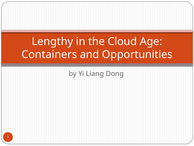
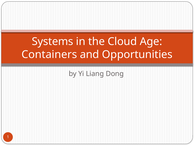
Lengthy: Lengthy -> Systems
